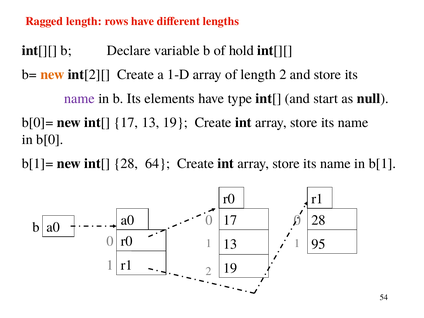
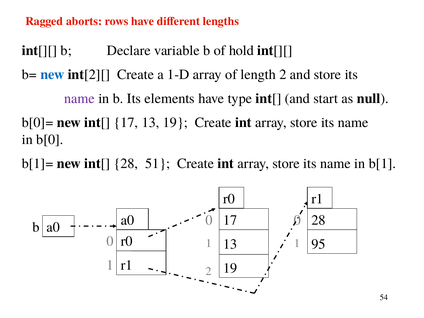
Ragged length: length -> aborts
new at (52, 74) colour: orange -> blue
64: 64 -> 51
